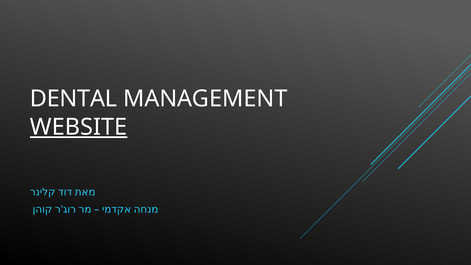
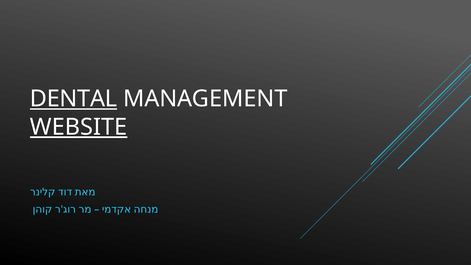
DENTAL underline: none -> present
